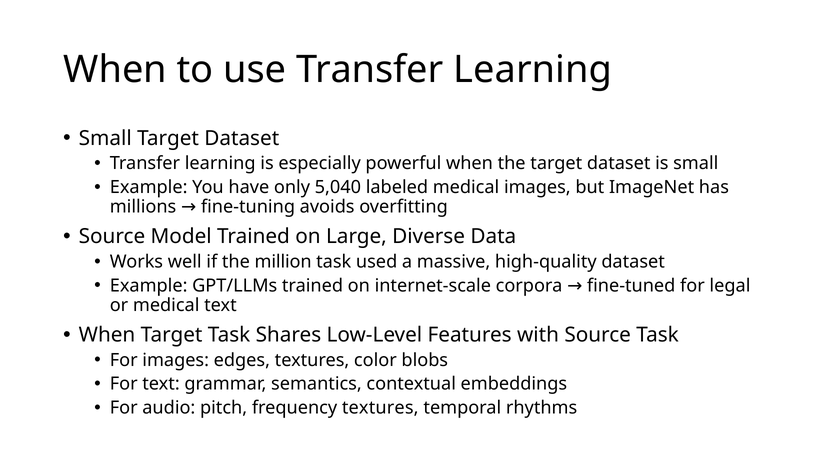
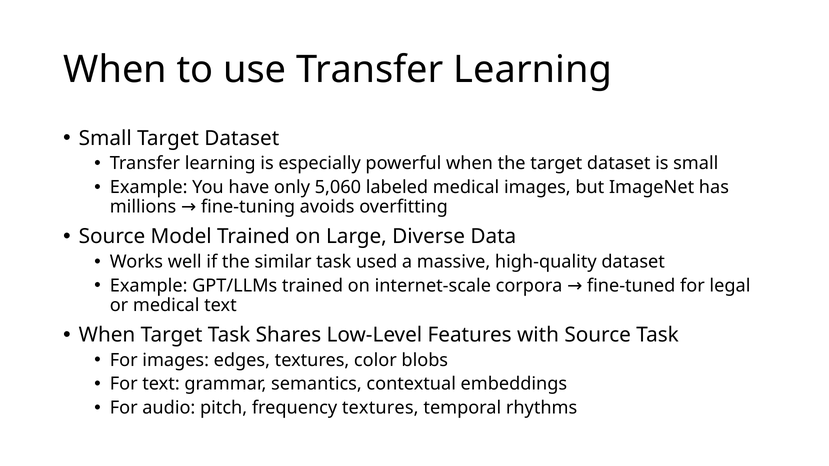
5,040: 5,040 -> 5,060
million: million -> similar
